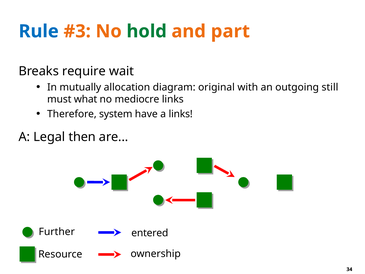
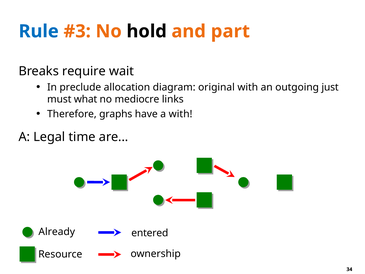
hold colour: green -> black
mutually: mutually -> preclude
still: still -> just
system: system -> graphs
a links: links -> with
then: then -> time
Further: Further -> Already
